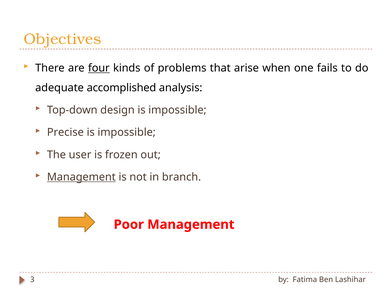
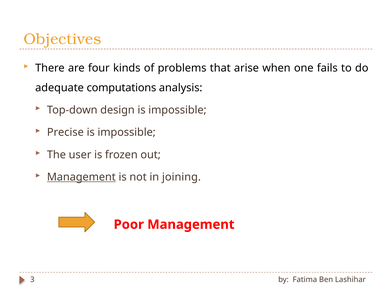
four underline: present -> none
accomplished: accomplished -> computations
branch: branch -> joining
